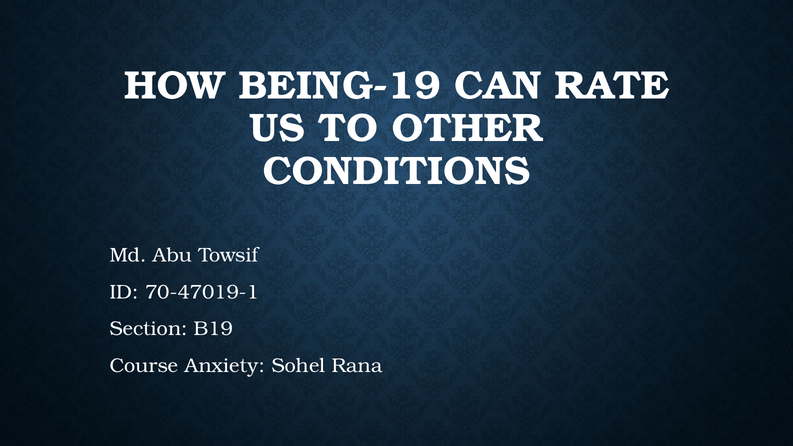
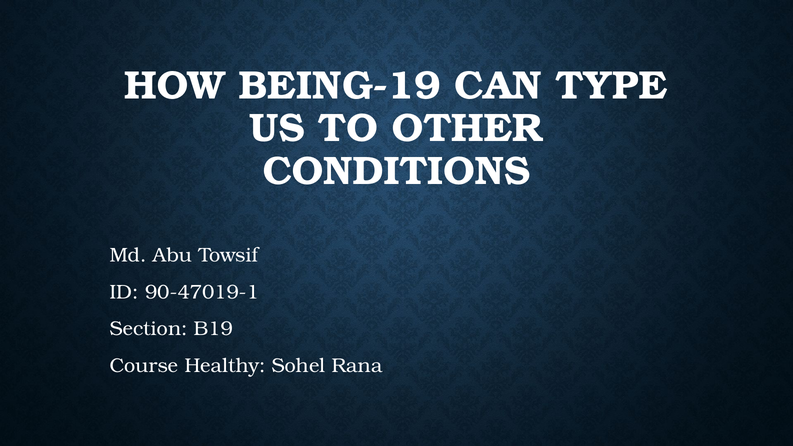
RATE: RATE -> TYPE
70-47019-1: 70-47019-1 -> 90-47019-1
Anxiety: Anxiety -> Healthy
